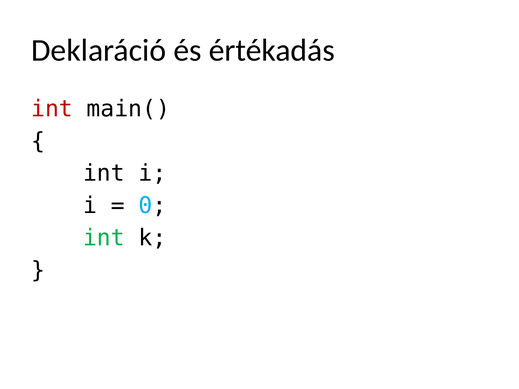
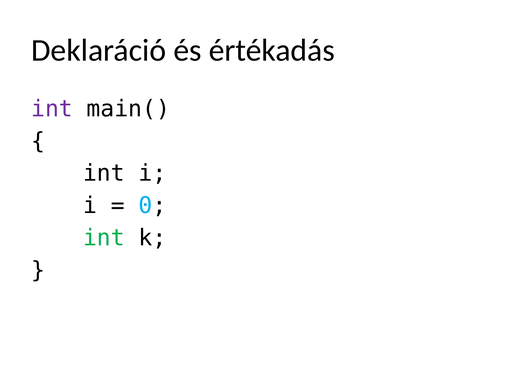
int at (52, 109) colour: red -> purple
